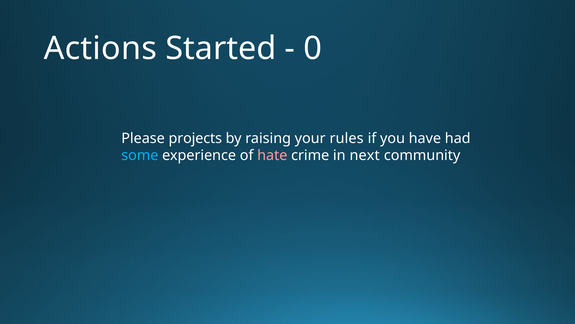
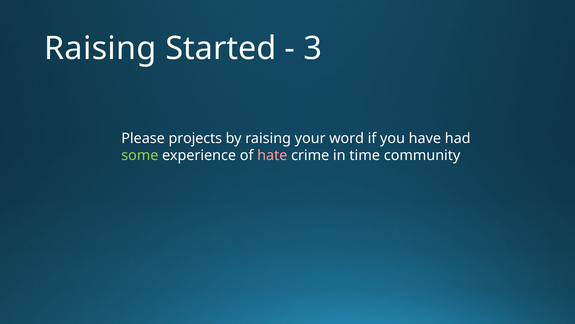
Actions at (100, 48): Actions -> Raising
0: 0 -> 3
rules: rules -> word
some colour: light blue -> light green
next: next -> time
